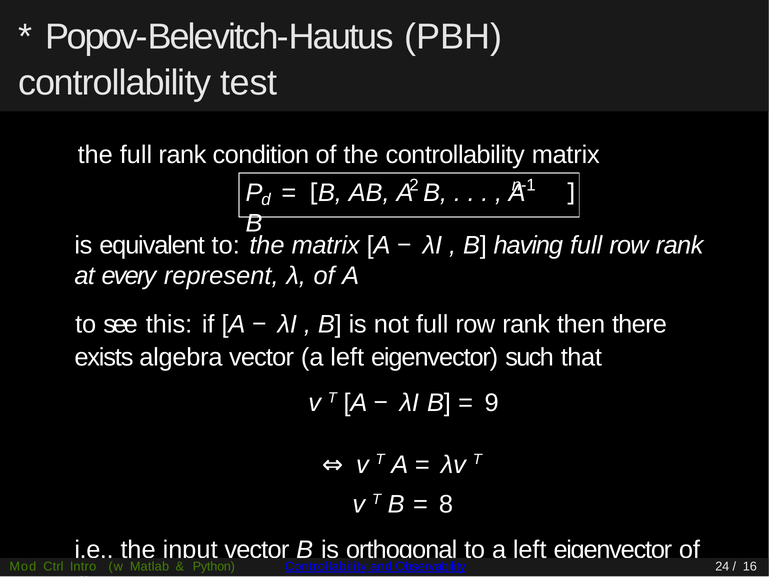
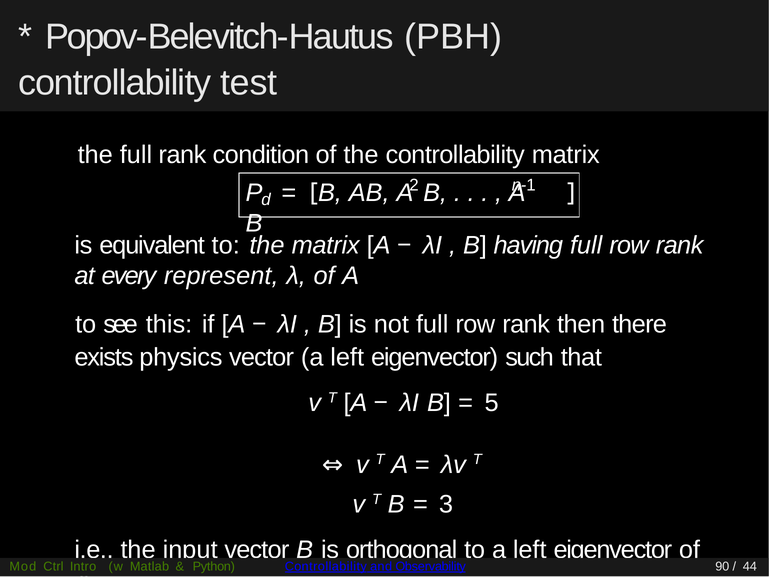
algebra: algebra -> physics
9: 9 -> 5
8: 8 -> 3
24: 24 -> 90
16: 16 -> 44
